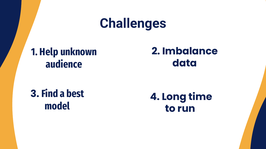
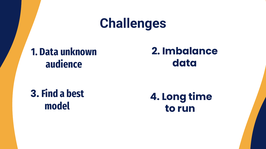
1 Help: Help -> Data
